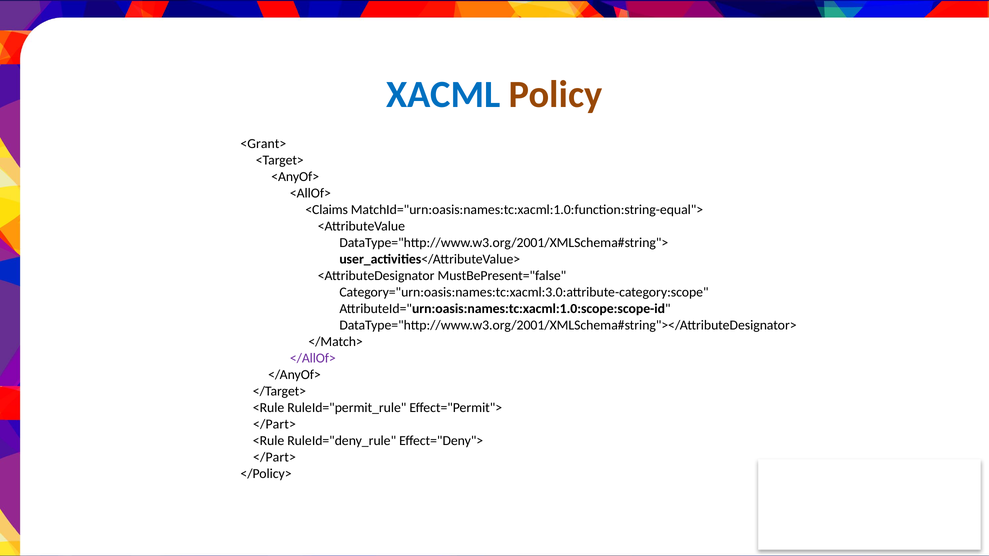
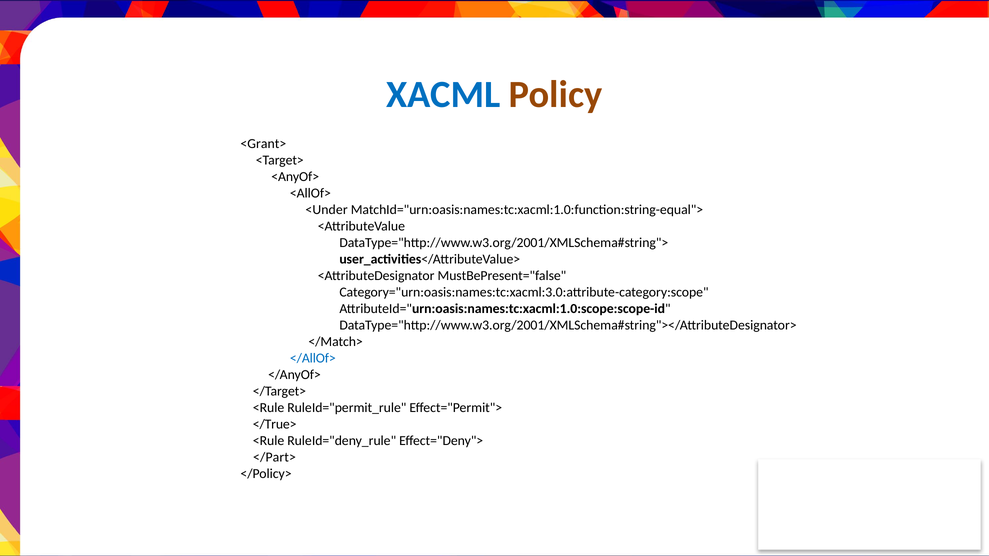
<Claims: <Claims -> <Under
</AllOf> colour: purple -> blue
</Part> at (275, 425): </Part> -> </True>
